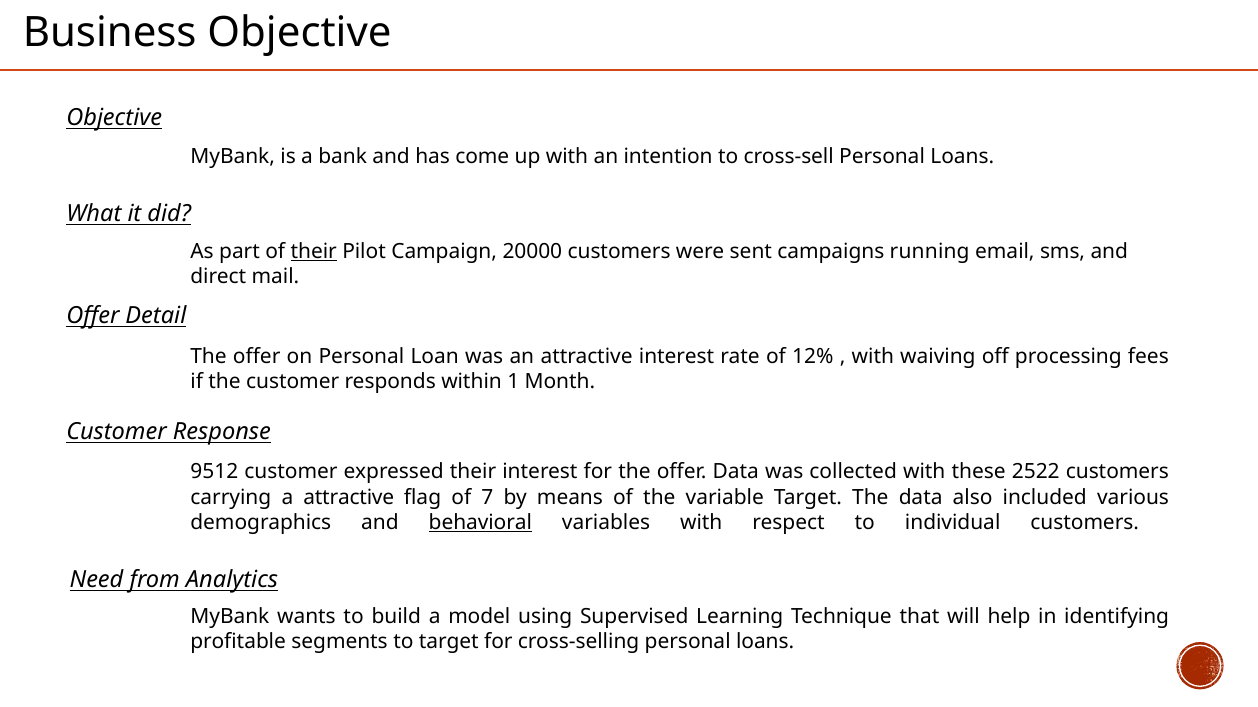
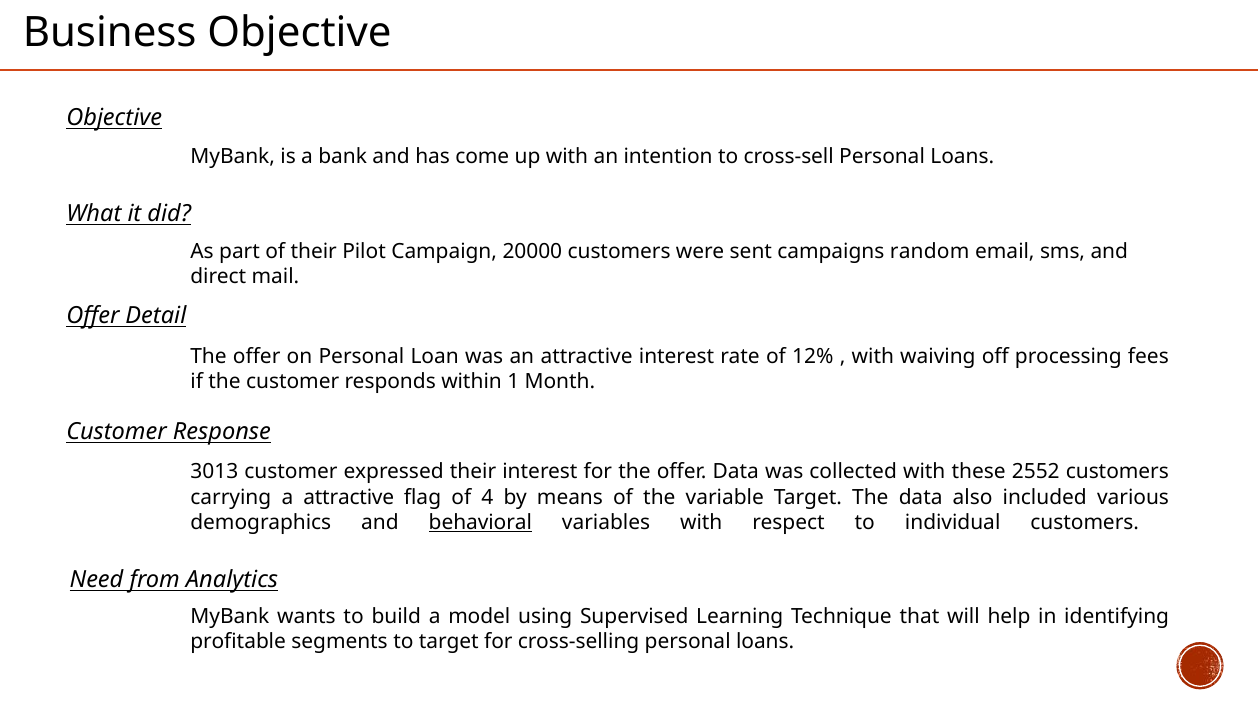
their at (314, 251) underline: present -> none
running: running -> random
9512: 9512 -> 3013
2522: 2522 -> 2552
7: 7 -> 4
